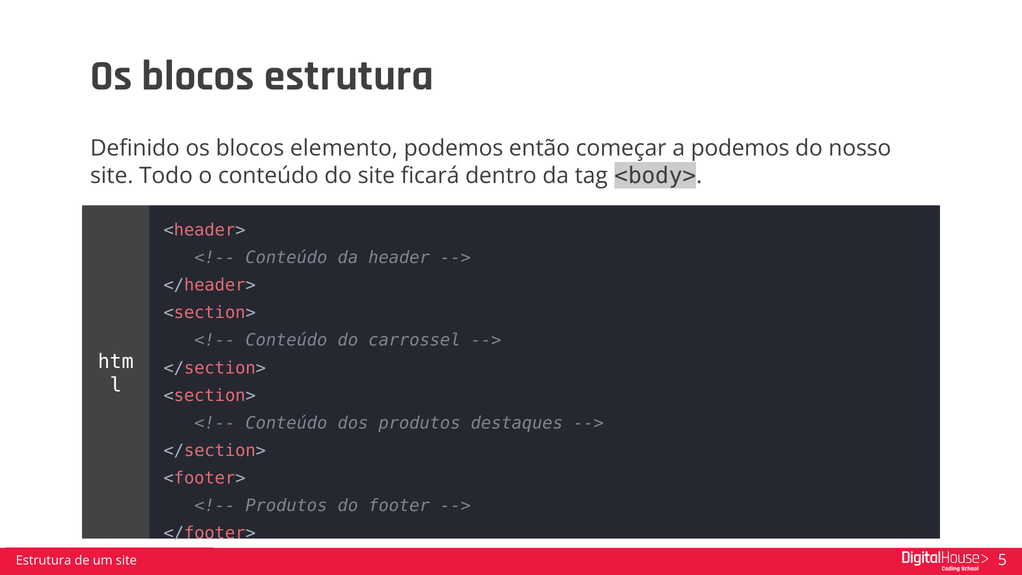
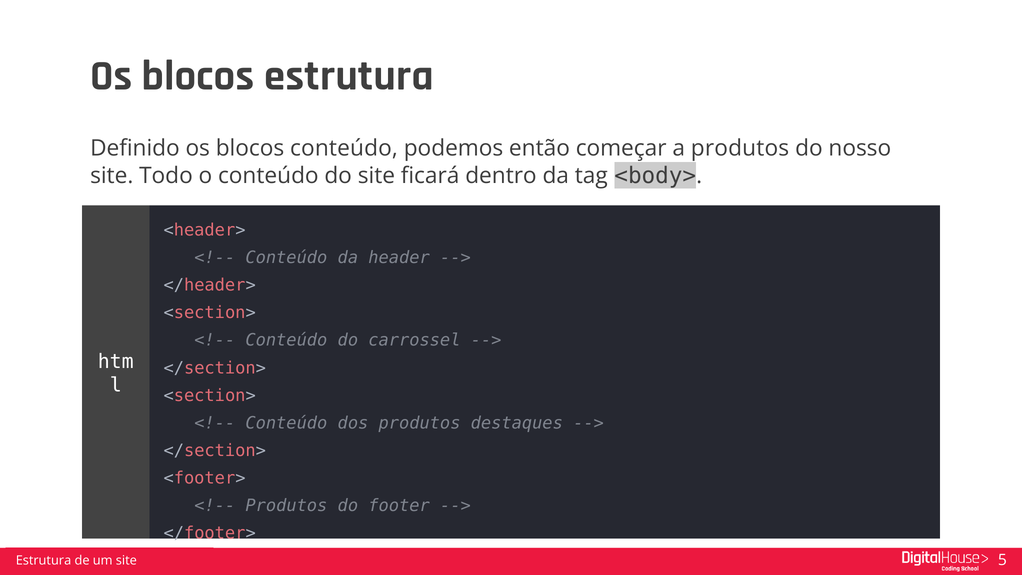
blocos elemento: elemento -> conteúdo
a podemos: podemos -> produtos
